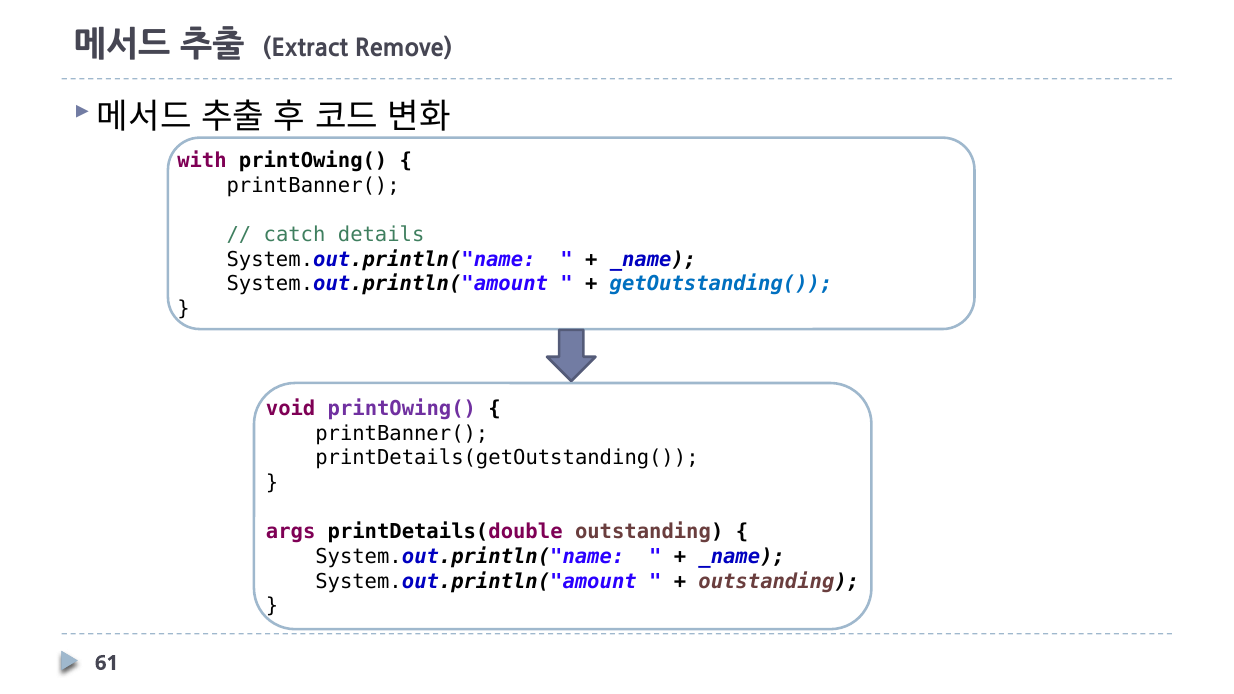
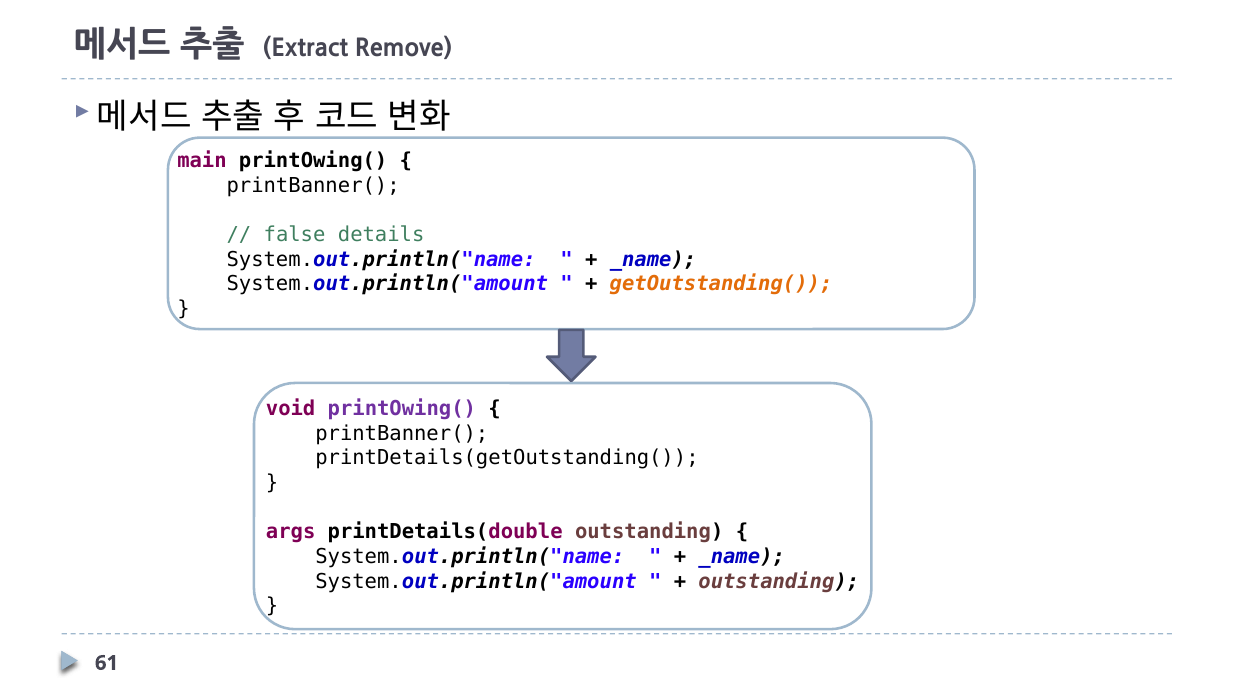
with: with -> main
catch: catch -> false
getOutstanding( colour: blue -> orange
